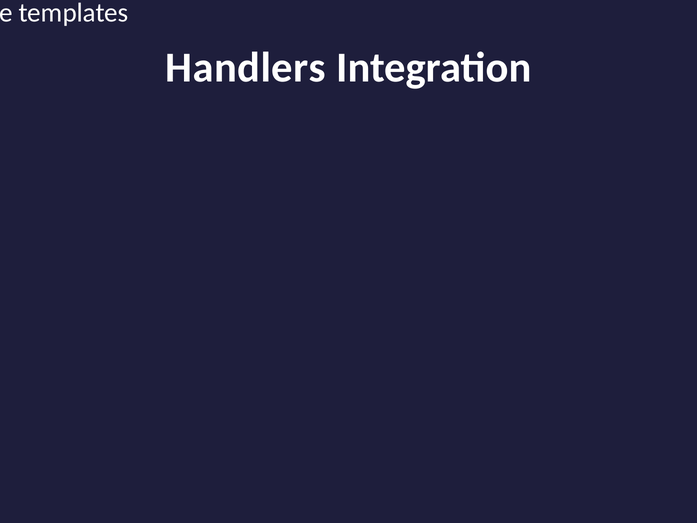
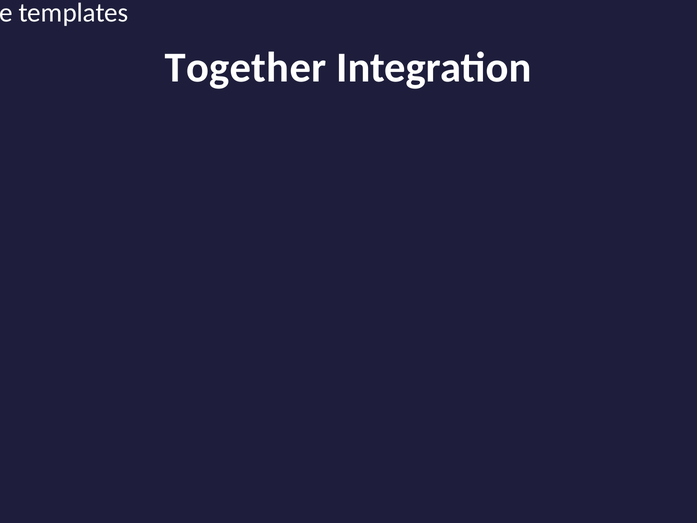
Handlers at (246, 67): Handlers -> Together
